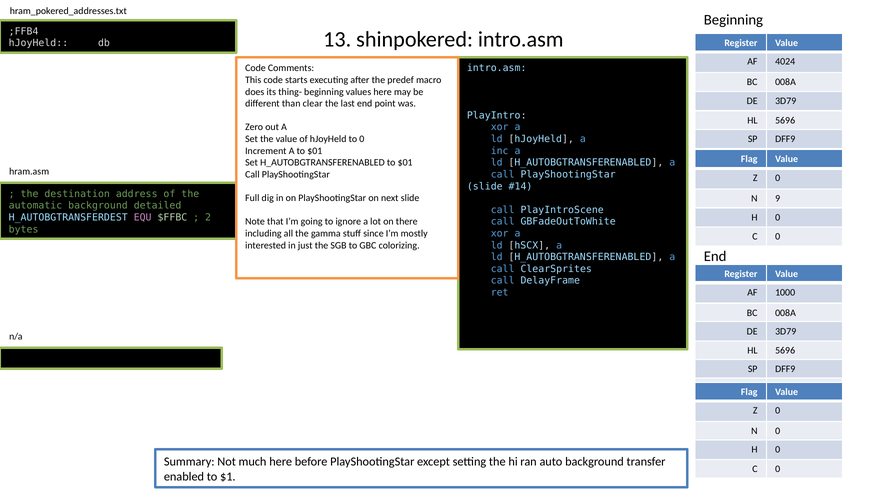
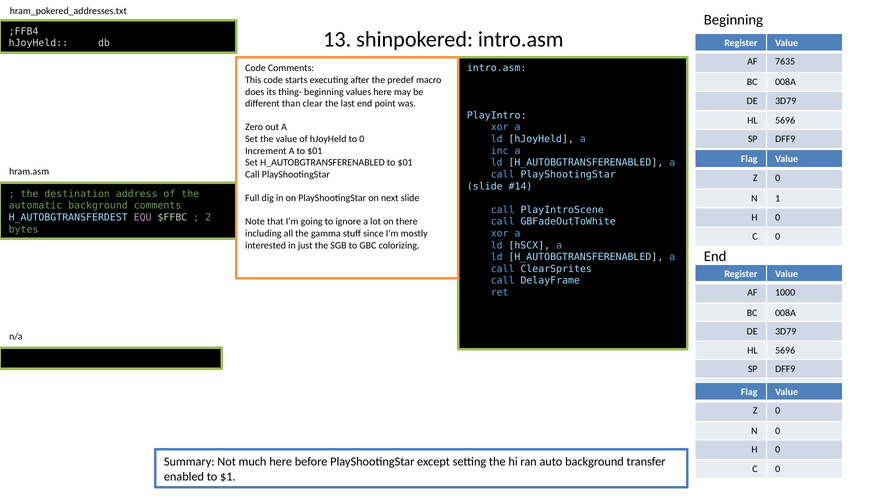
4024: 4024 -> 7635
9: 9 -> 1
background detailed: detailed -> comments
